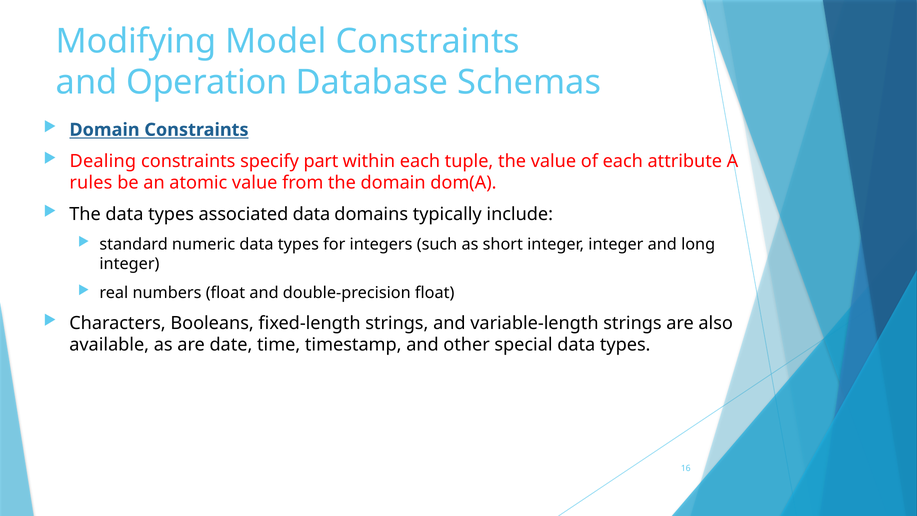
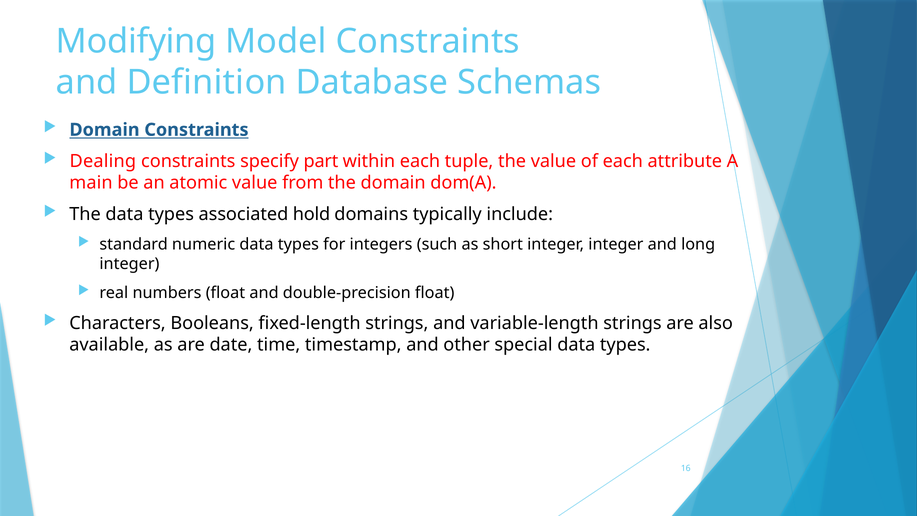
Operation: Operation -> Definition
rules: rules -> main
associated data: data -> hold
